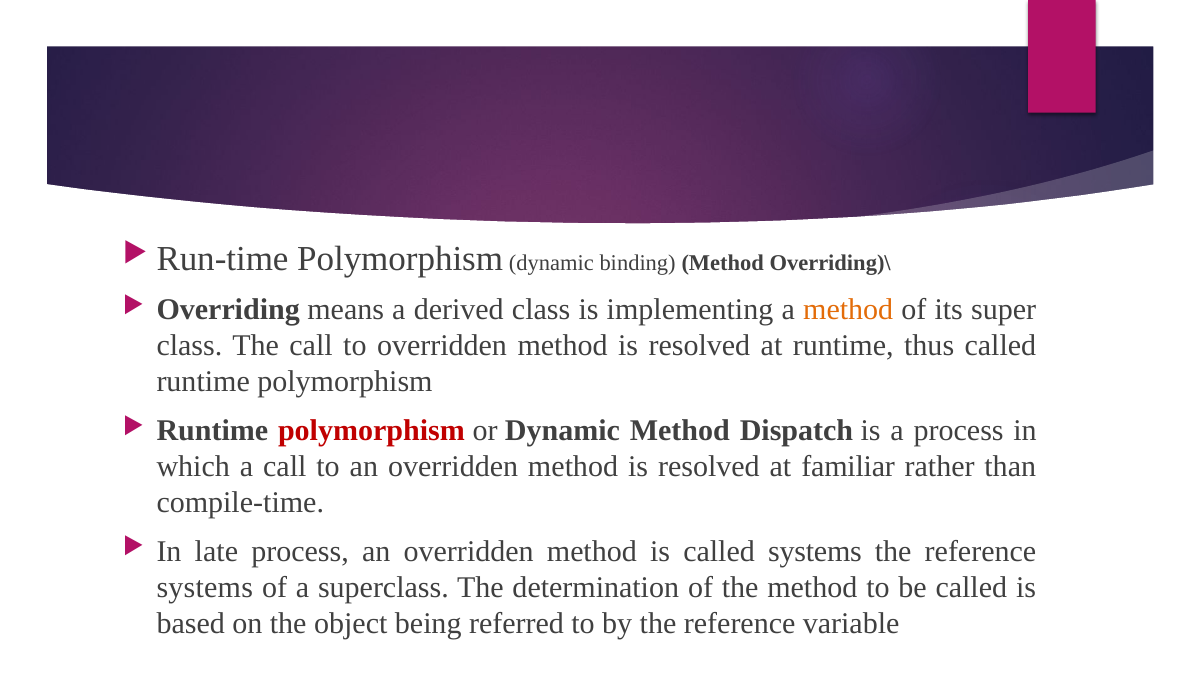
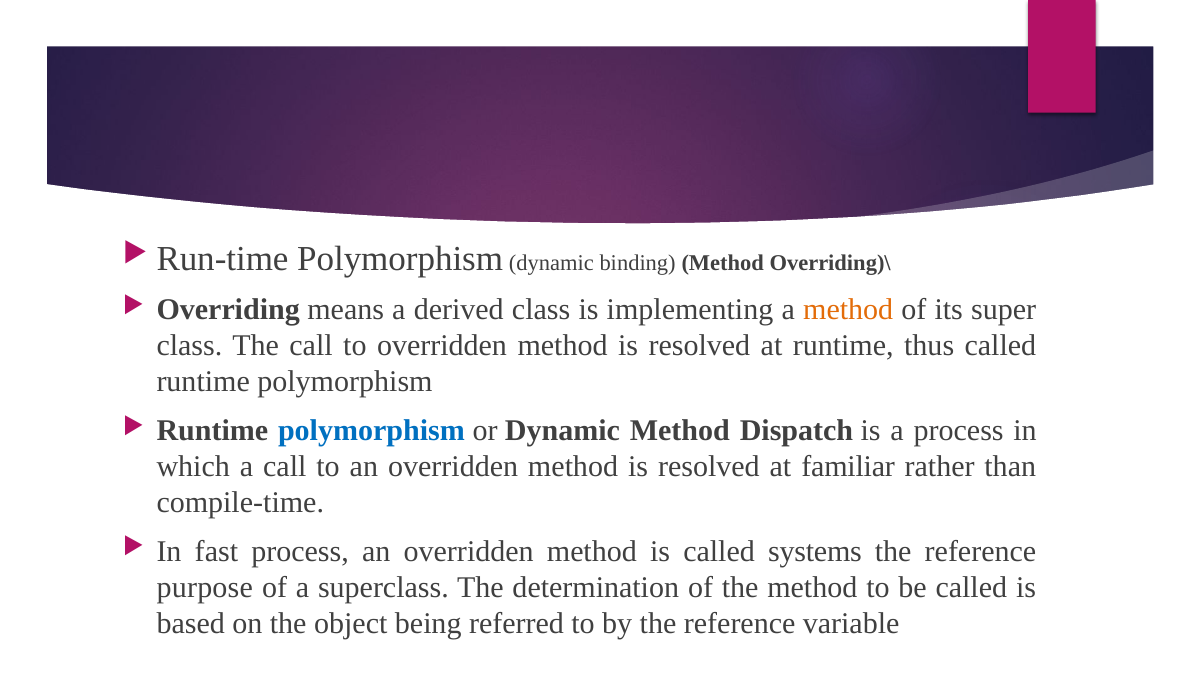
polymorphism at (371, 430) colour: red -> blue
late: late -> fast
systems at (205, 587): systems -> purpose
